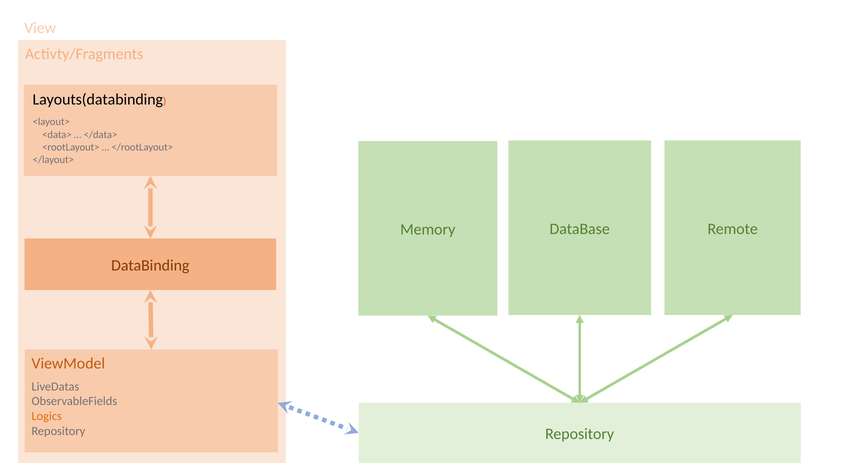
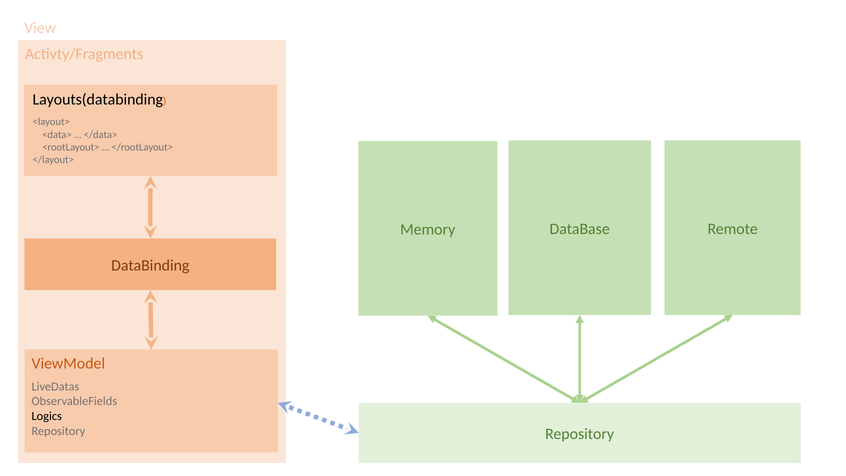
Logics colour: orange -> black
